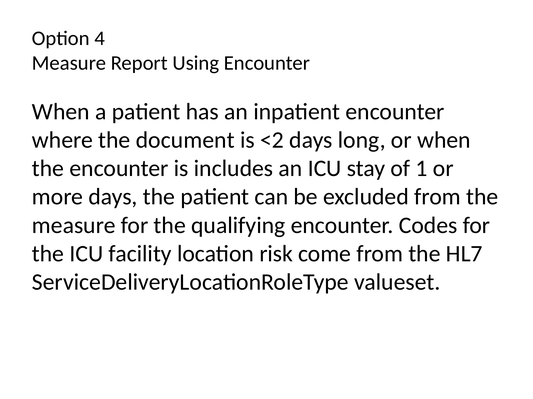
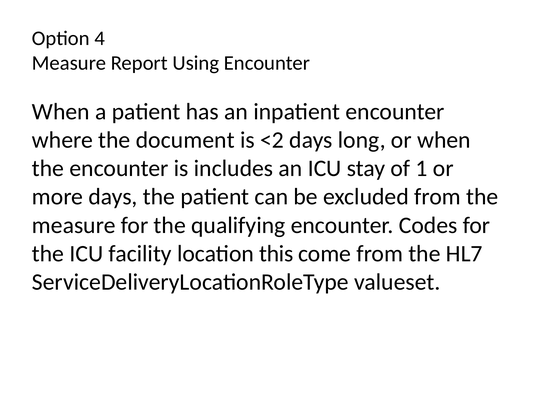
risk: risk -> this
